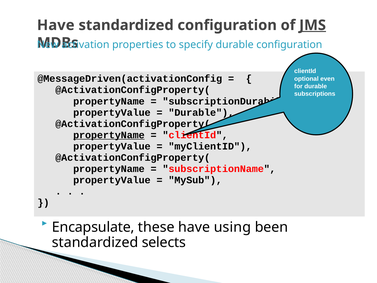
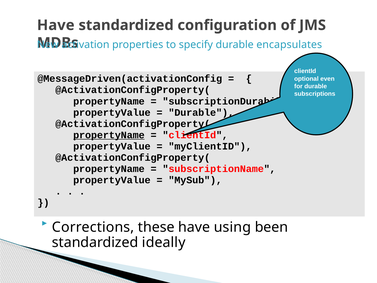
JMS underline: present -> none
durable configuration: configuration -> encapsulates
Encapsulate: Encapsulate -> Corrections
selects: selects -> ideally
